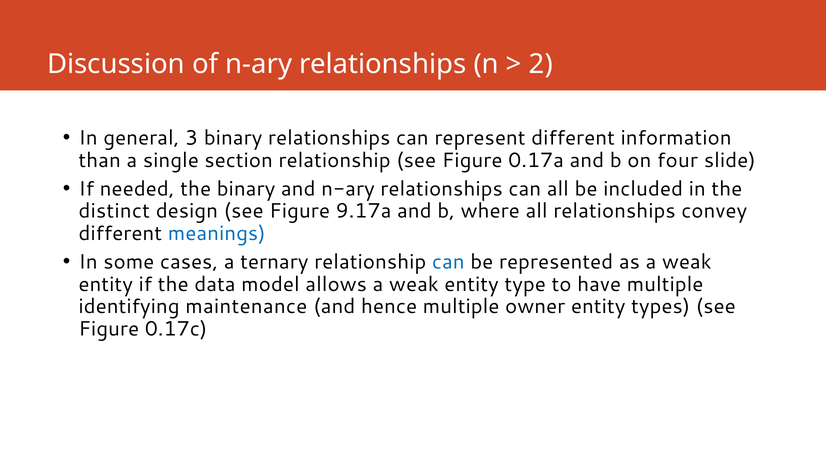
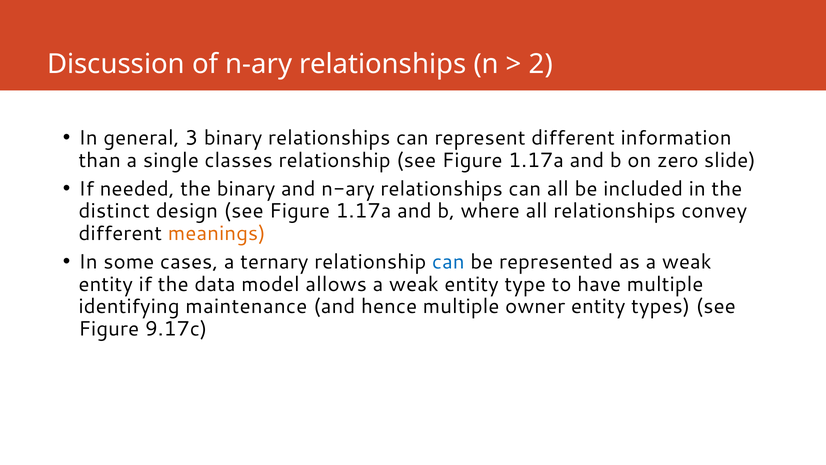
section: section -> classes
relationship see Figure 0.17a: 0.17a -> 1.17a
four: four -> zero
design see Figure 9.17a: 9.17a -> 1.17a
meanings colour: blue -> orange
0.17c: 0.17c -> 9.17c
